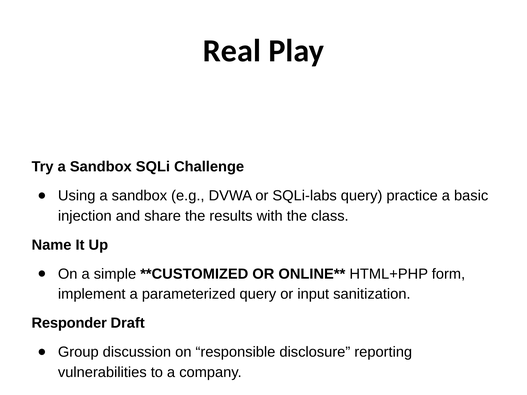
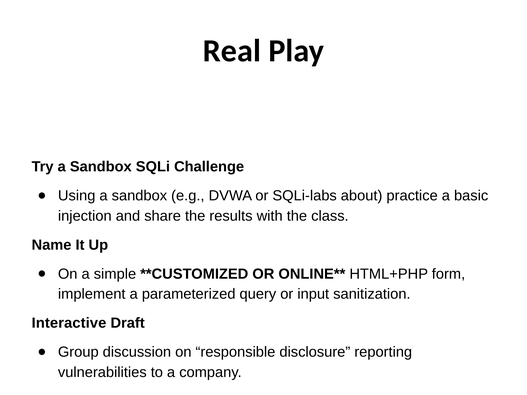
SQLi-labs query: query -> about
Responder: Responder -> Interactive
